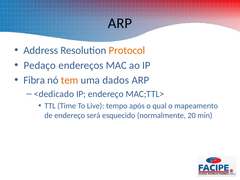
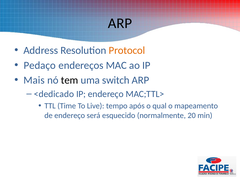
Fibra: Fibra -> Mais
tem colour: orange -> black
dados: dados -> switch
